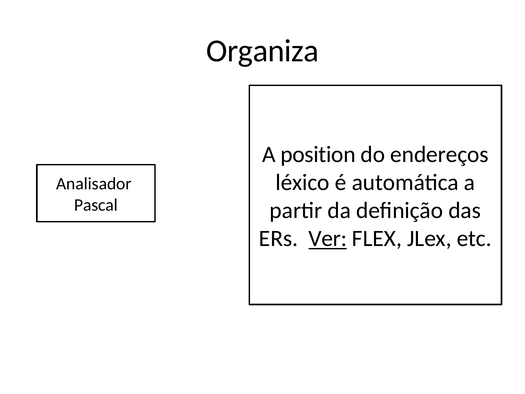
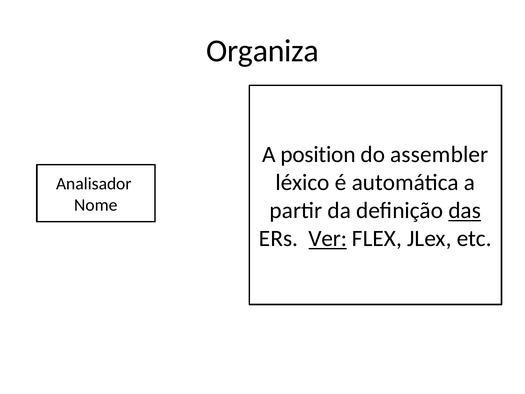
endereços: endereços -> assembler
Pascal: Pascal -> Nome
das underline: none -> present
